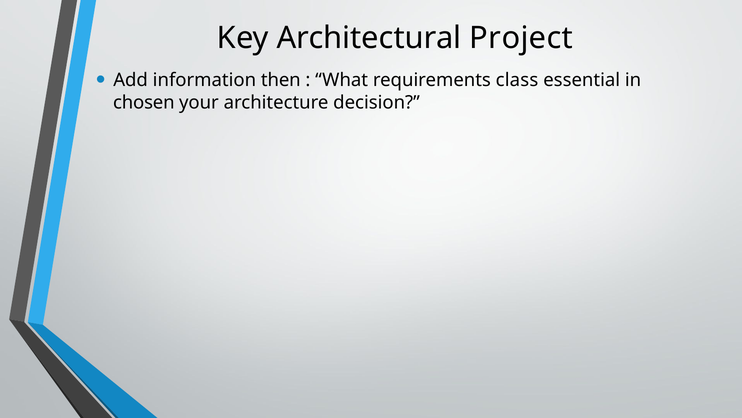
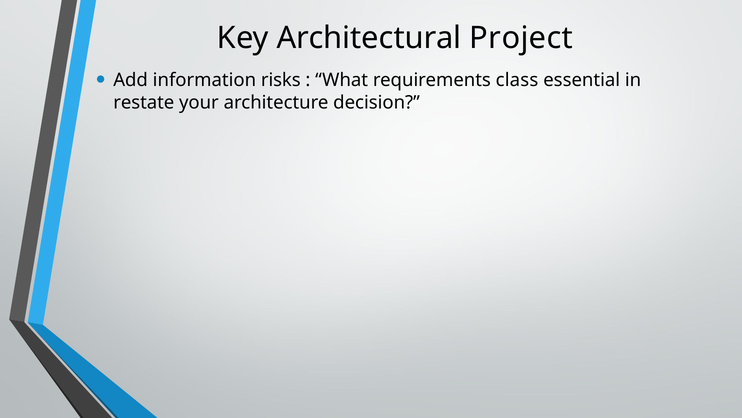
then: then -> risks
chosen: chosen -> restate
